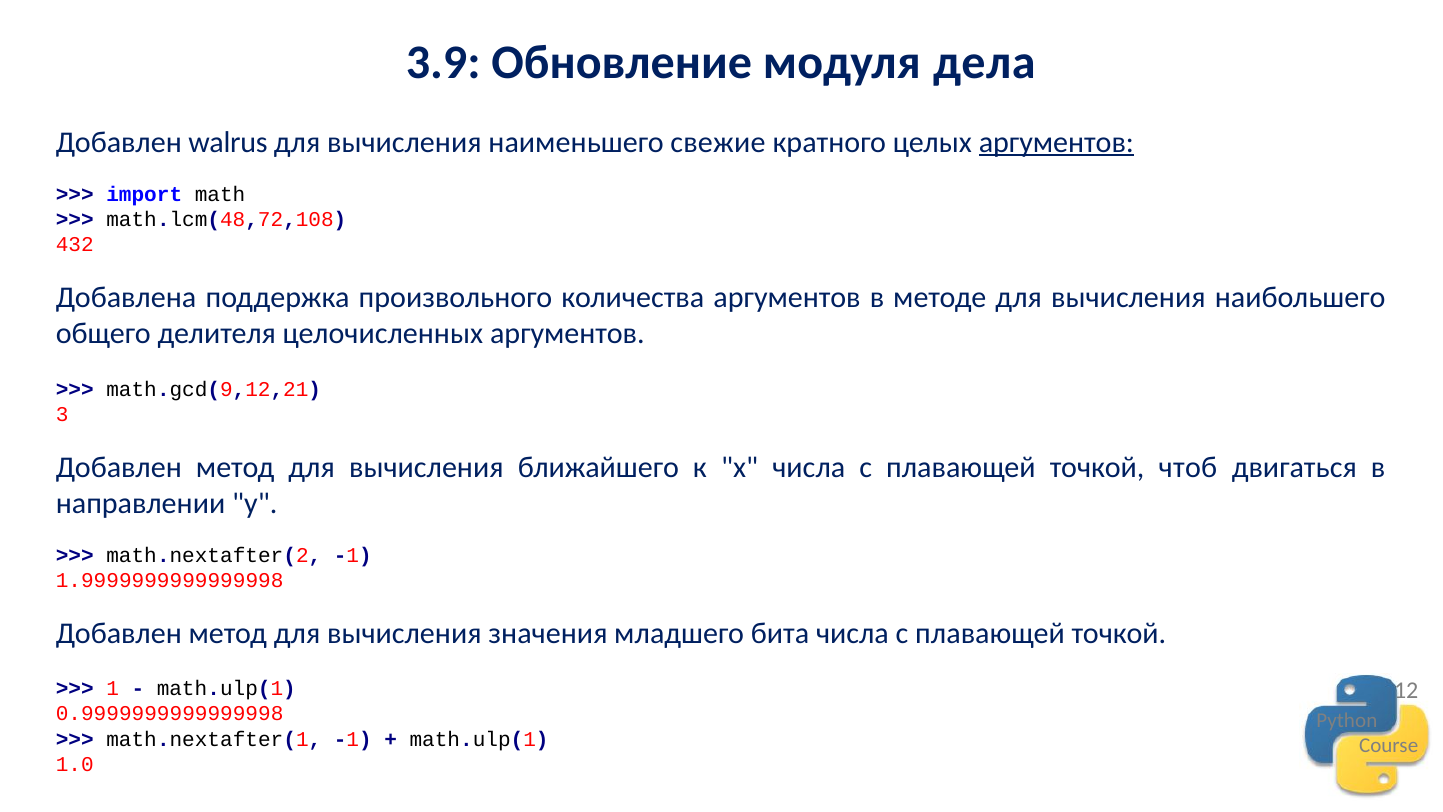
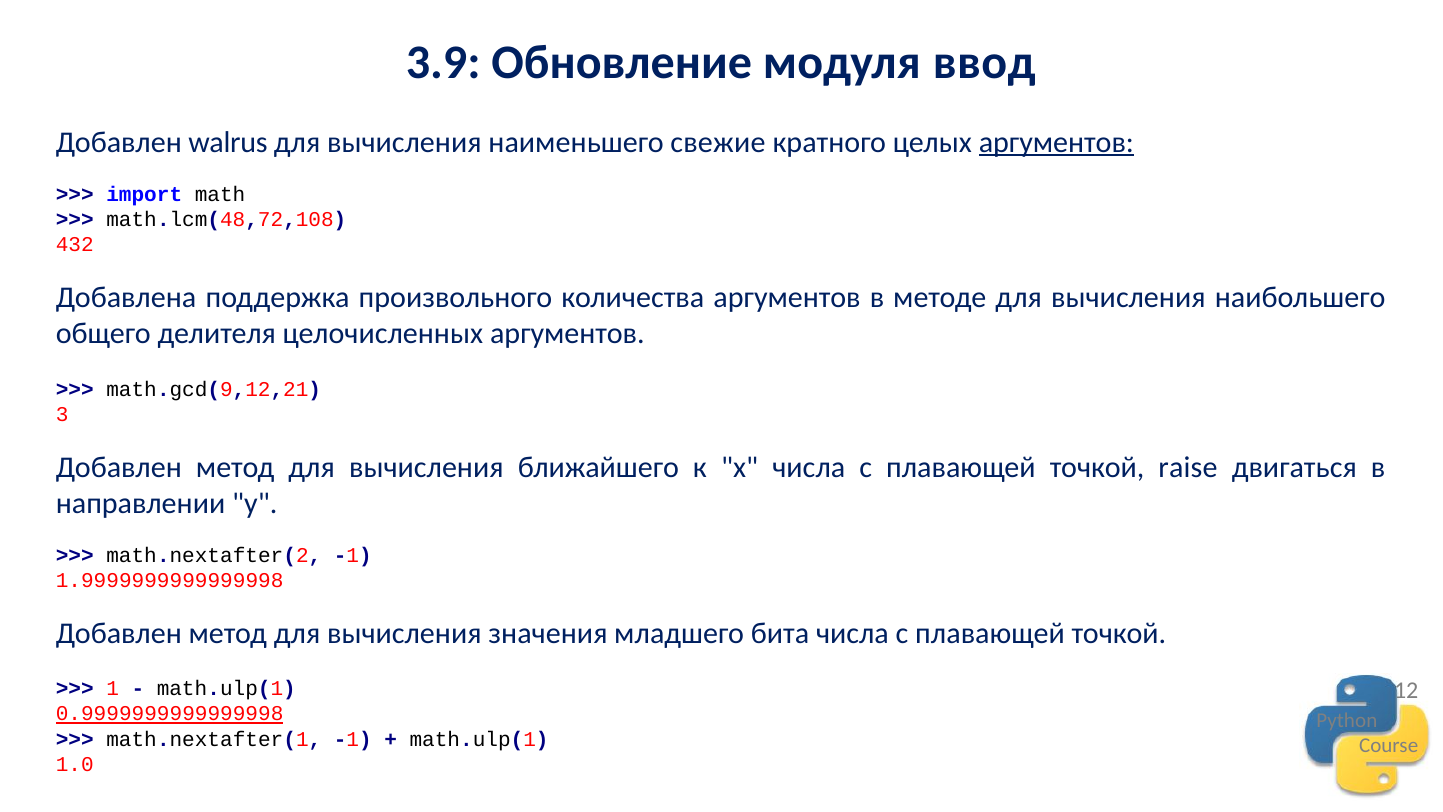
дела: дела -> ввод
чтоб: чтоб -> raise
0.9999999999999998 underline: none -> present
